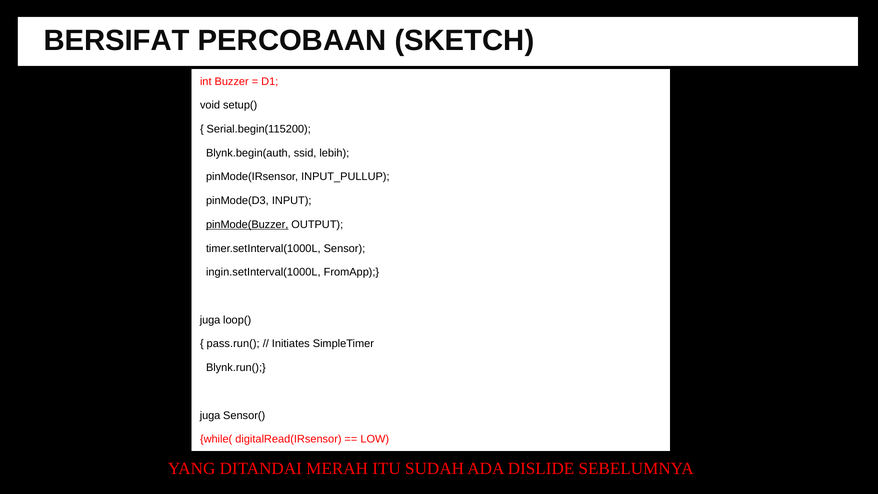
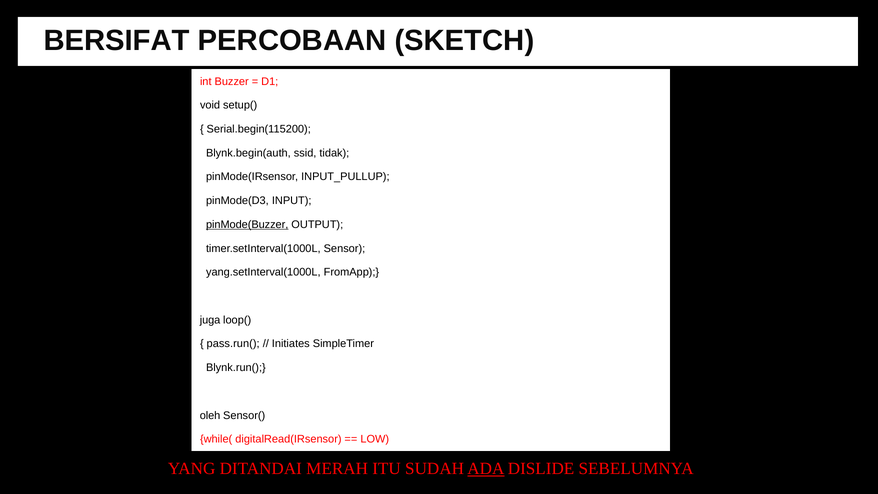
lebih: lebih -> tidak
ingin.setInterval(1000L: ingin.setInterval(1000L -> yang.setInterval(1000L
juga at (210, 415): juga -> oleh
ADA underline: none -> present
